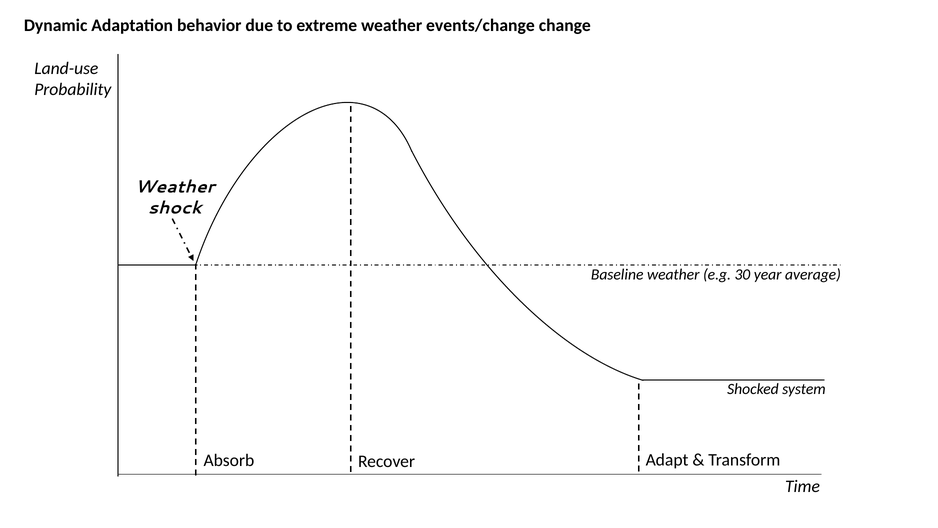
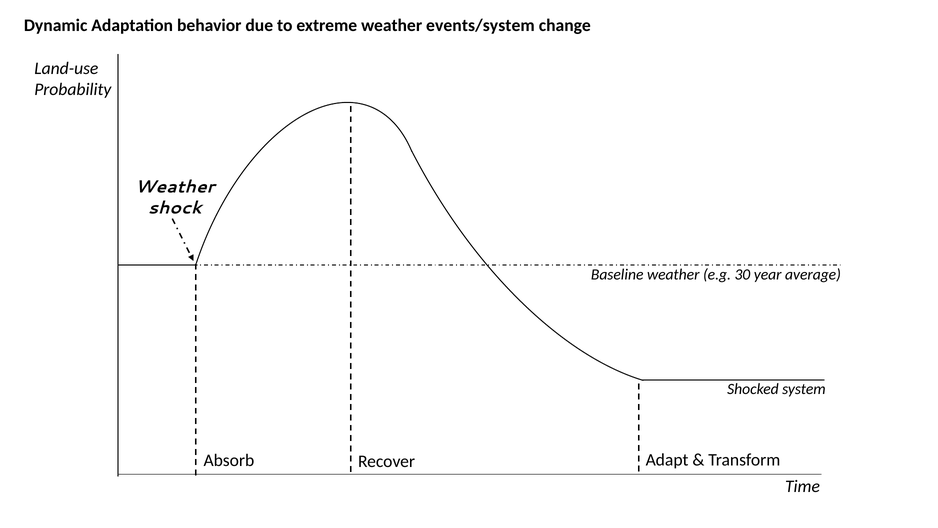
events/change: events/change -> events/system
